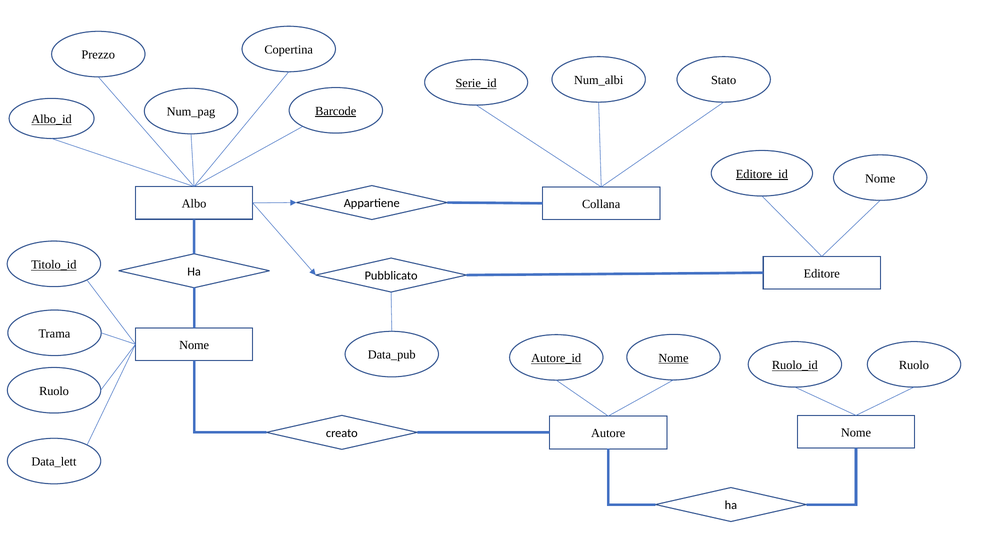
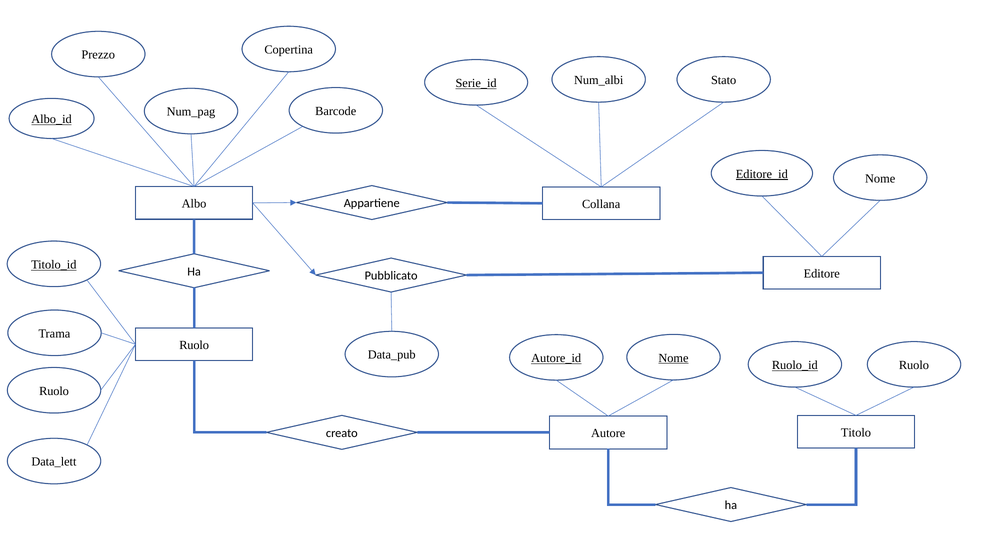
Barcode underline: present -> none
Nome at (194, 345): Nome -> Ruolo
Nome at (856, 432): Nome -> Titolo
